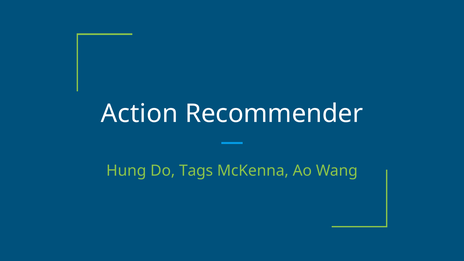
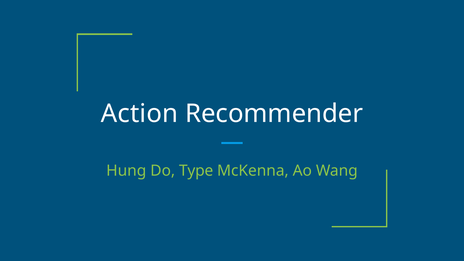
Tags: Tags -> Type
